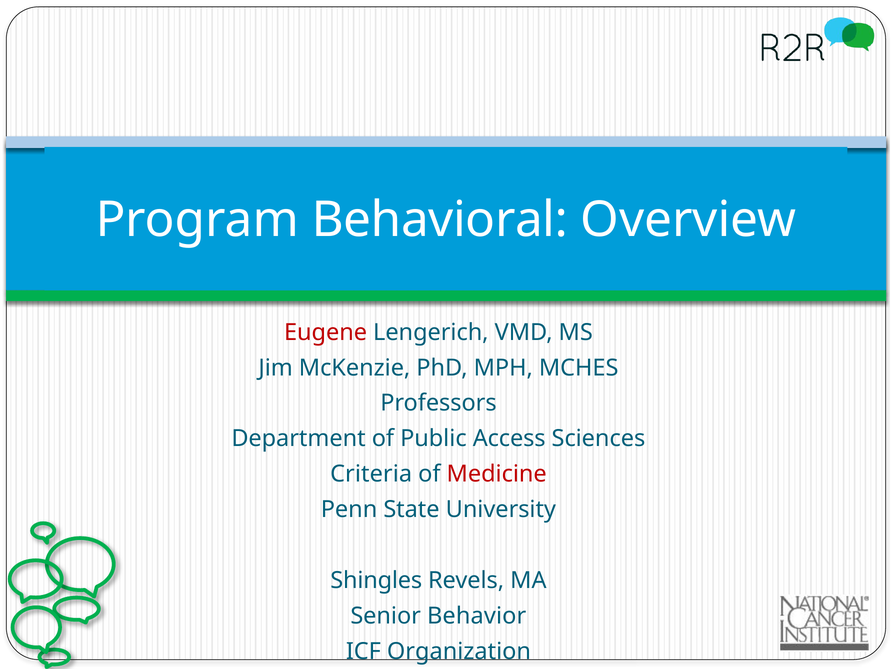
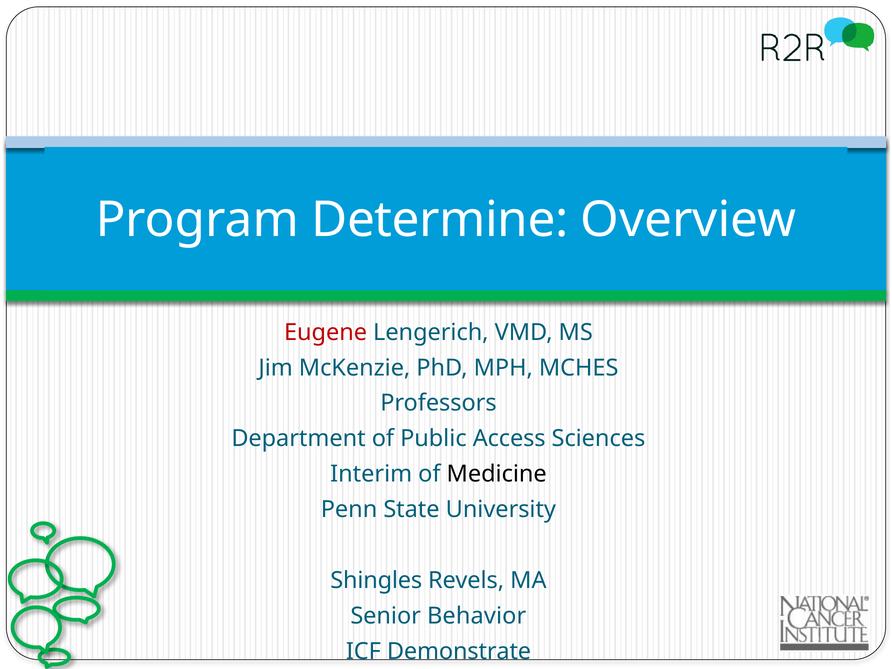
Behavioral: Behavioral -> Determine
Criteria: Criteria -> Interim
Medicine colour: red -> black
Organization: Organization -> Demonstrate
